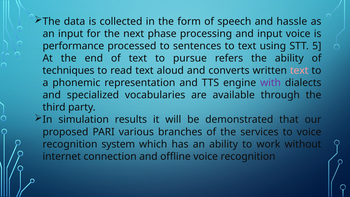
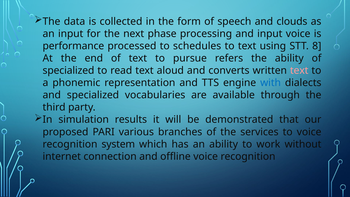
hassle: hassle -> clouds
sentences: sentences -> schedules
5: 5 -> 8
techniques at (68, 71): techniques -> specialized
with colour: purple -> blue
